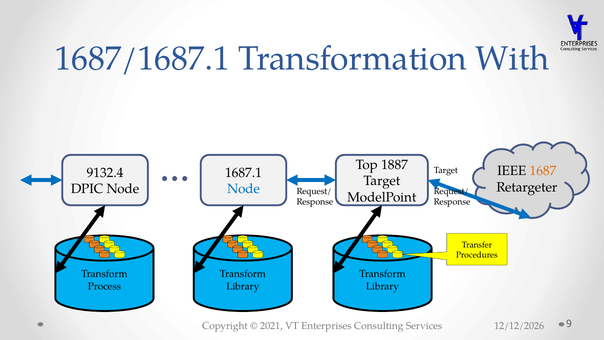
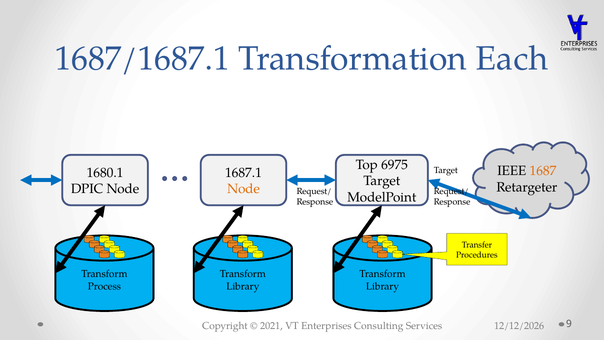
With: With -> Each
1887: 1887 -> 6975
9132.4: 9132.4 -> 1680.1
Node at (244, 189) colour: blue -> orange
